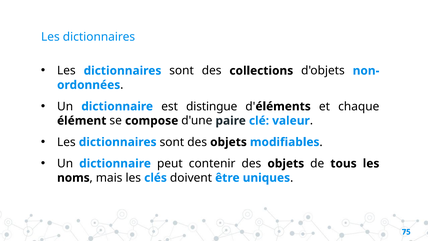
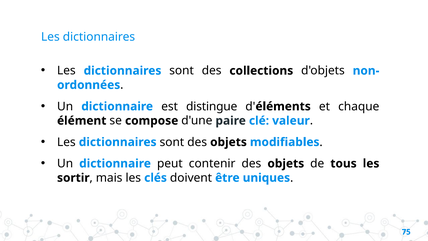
noms: noms -> sortir
